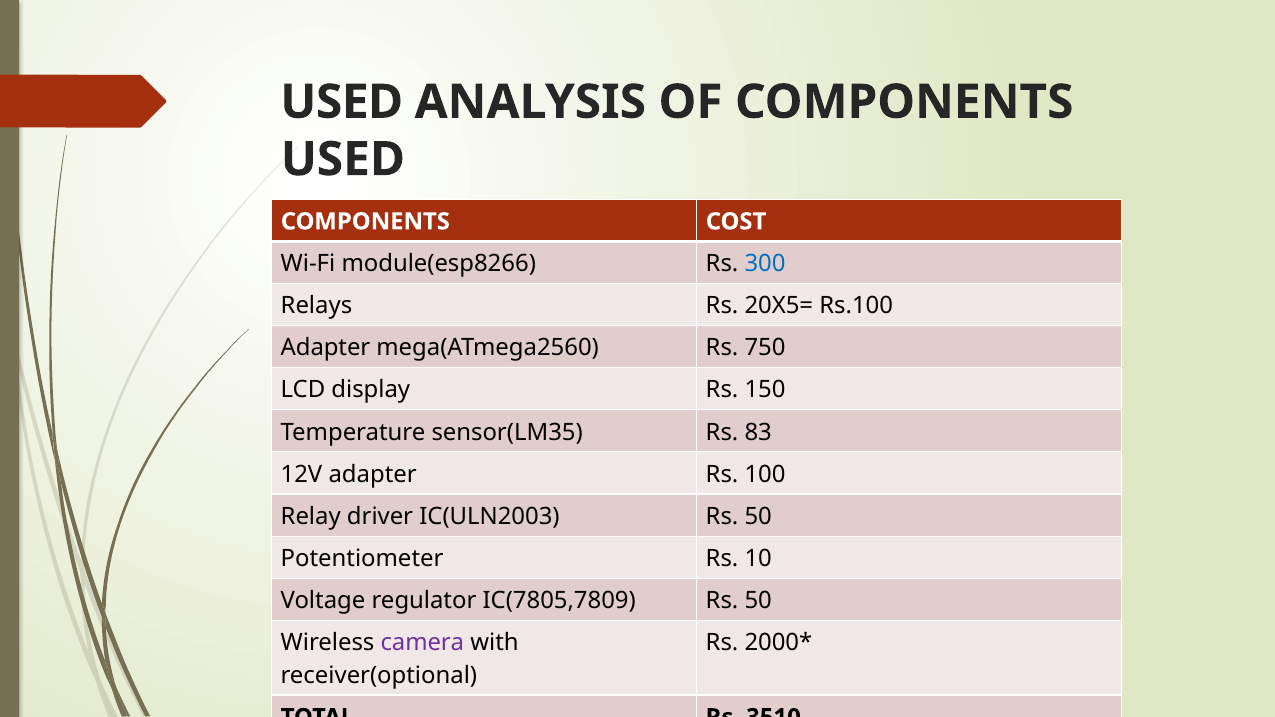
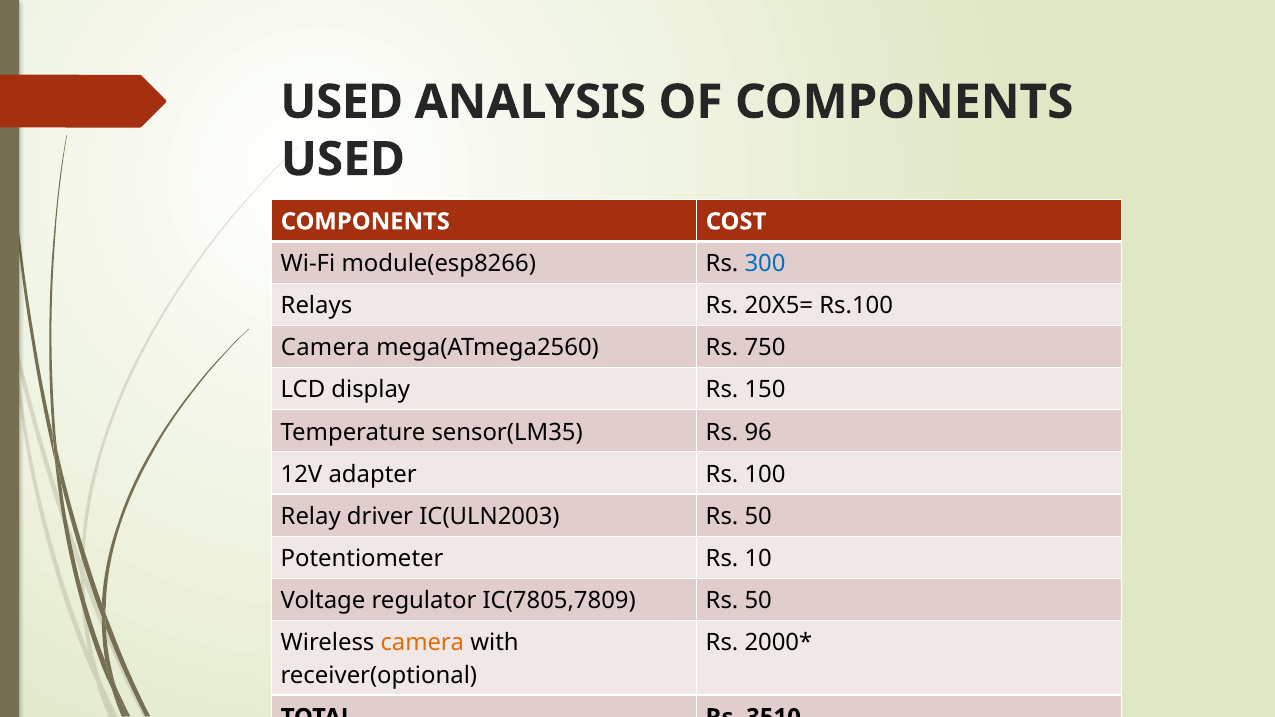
Adapter at (326, 348): Adapter -> Camera
83: 83 -> 96
camera at (422, 643) colour: purple -> orange
